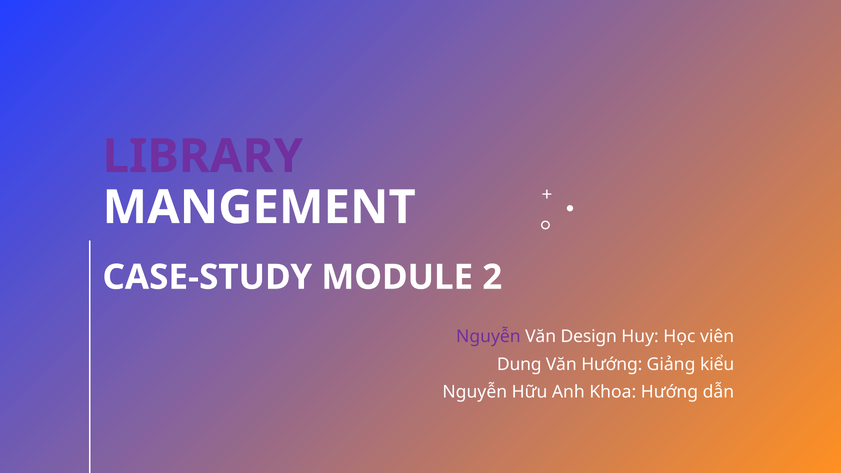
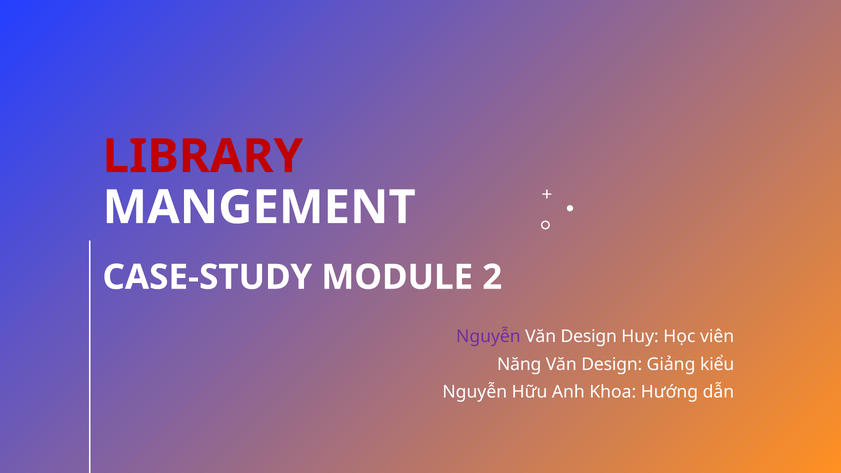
LIBRARY colour: purple -> red
Dung: Dung -> Năng
Hướng at (612, 364): Hướng -> Design
